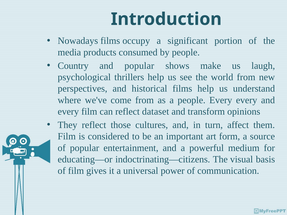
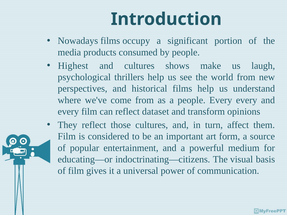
Country: Country -> Highest
and popular: popular -> cultures
